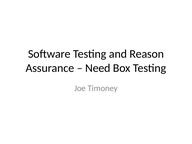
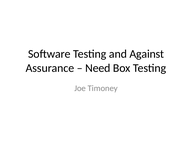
Reason: Reason -> Against
